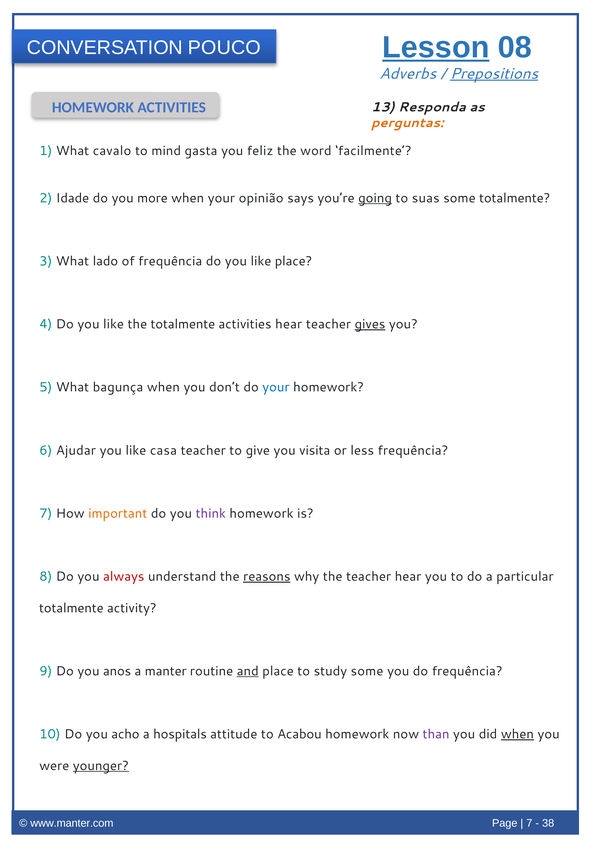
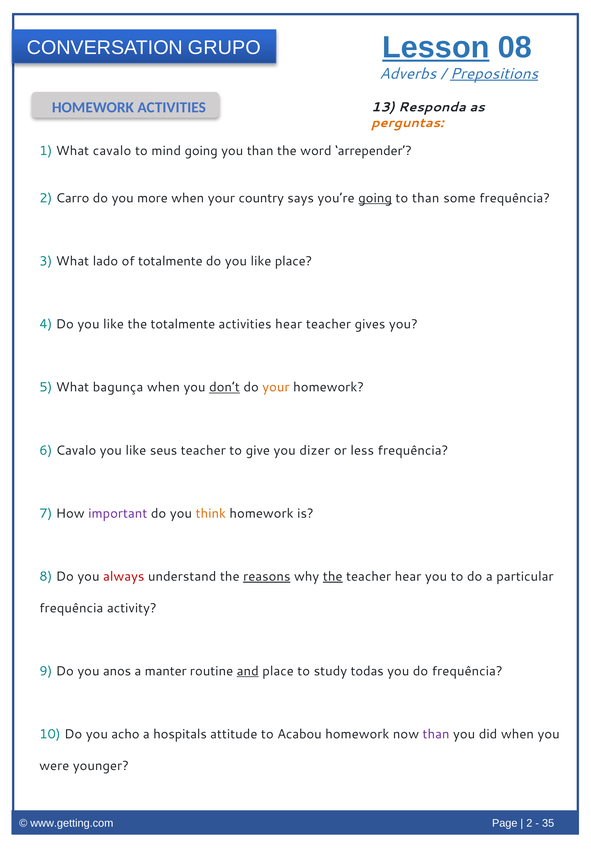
POUCO: POUCO -> GRUPO
mind gasta: gasta -> going
you feliz: feliz -> than
facilmente: facilmente -> arrepender
Idade: Idade -> Carro
opinião: opinião -> country
to suas: suas -> than
some totalmente: totalmente -> frequência
of frequência: frequência -> totalmente
gives underline: present -> none
don’t underline: none -> present
your at (276, 387) colour: blue -> orange
6 Ajudar: Ajudar -> Cavalo
casa: casa -> seus
visita: visita -> dizer
important colour: orange -> purple
think colour: purple -> orange
the at (333, 576) underline: none -> present
totalmente at (71, 608): totalmente -> frequência
study some: some -> todas
when at (517, 734) underline: present -> none
younger underline: present -> none
www.manter.com: www.manter.com -> www.getting.com
7 at (529, 823): 7 -> 2
38: 38 -> 35
